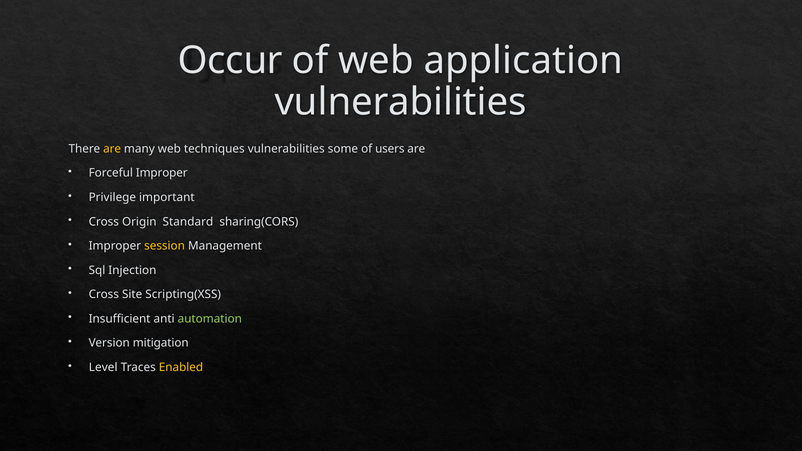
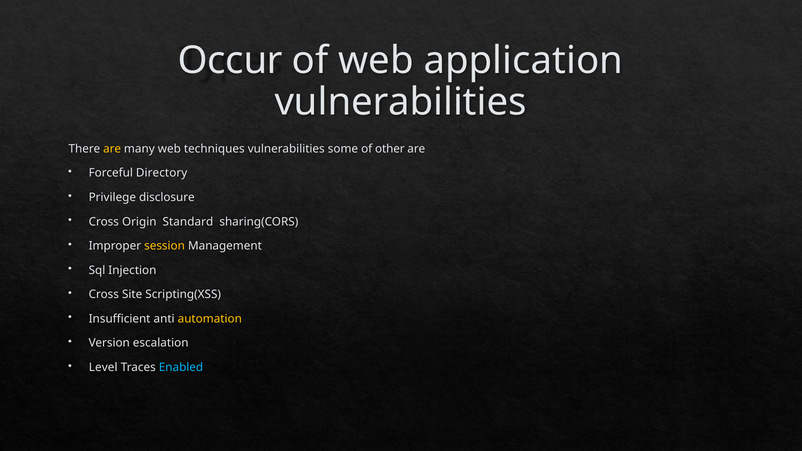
users: users -> other
Forceful Improper: Improper -> Directory
important: important -> disclosure
automation colour: light green -> yellow
mitigation: mitigation -> escalation
Enabled colour: yellow -> light blue
